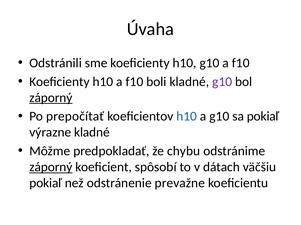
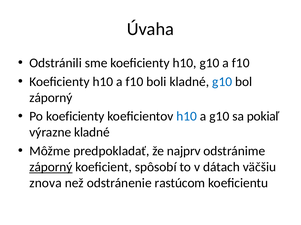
g10 at (222, 82) colour: purple -> blue
záporný at (51, 98) underline: present -> none
Po prepočítať: prepočítať -> koeficienty
chybu: chybu -> najprv
pokiaľ at (46, 184): pokiaľ -> znova
prevažne: prevažne -> rastúcom
